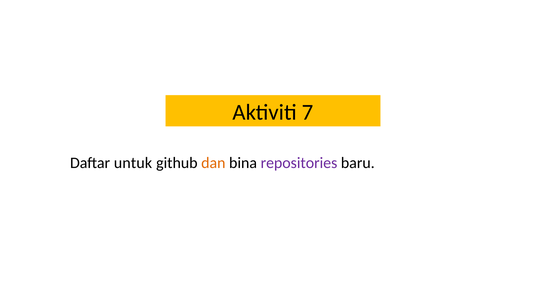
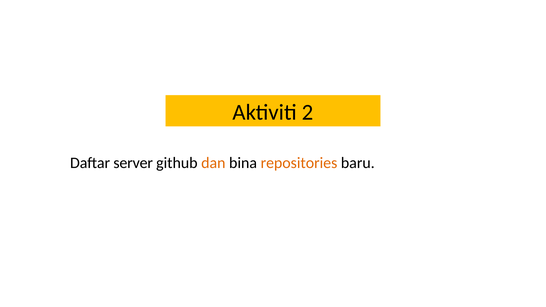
7: 7 -> 2
untuk: untuk -> server
repositories colour: purple -> orange
